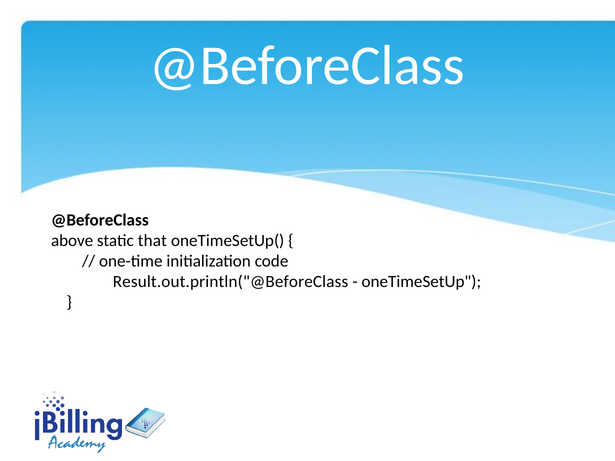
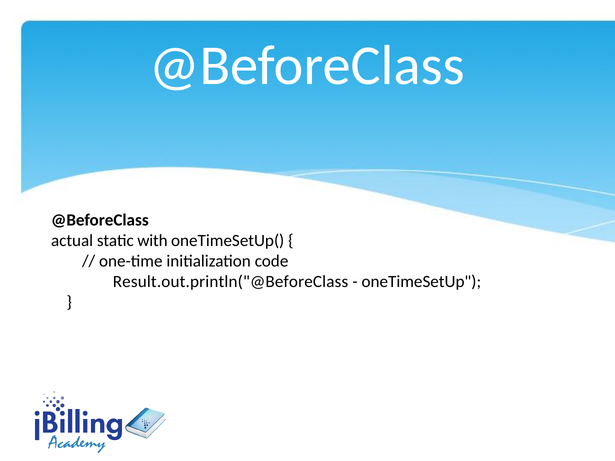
above: above -> actual
that: that -> with
